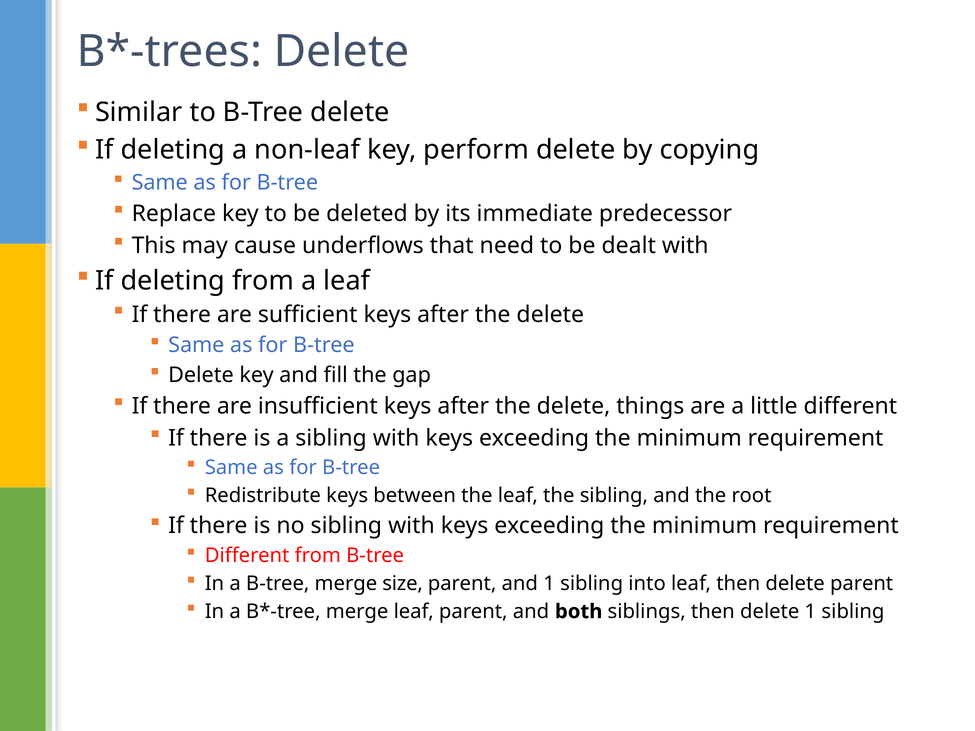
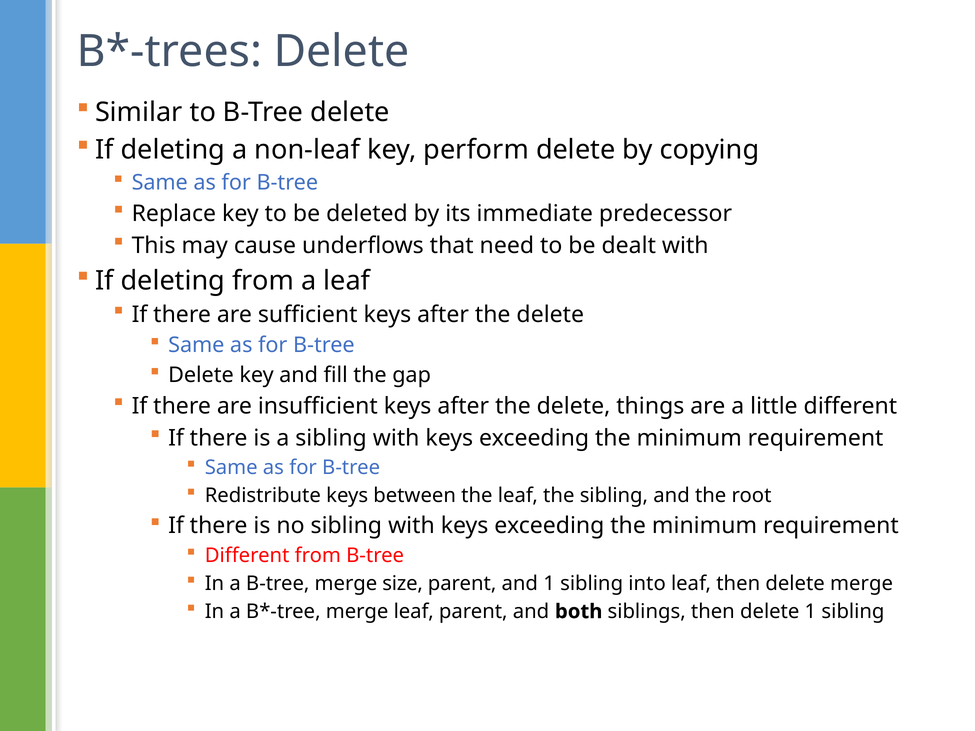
delete parent: parent -> merge
